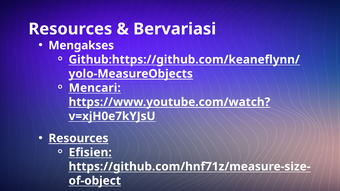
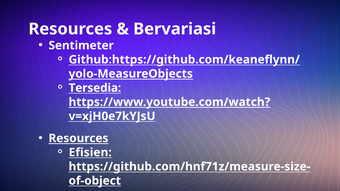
Mengakses: Mengakses -> Sentimeter
Mencari: Mencari -> Tersedia
